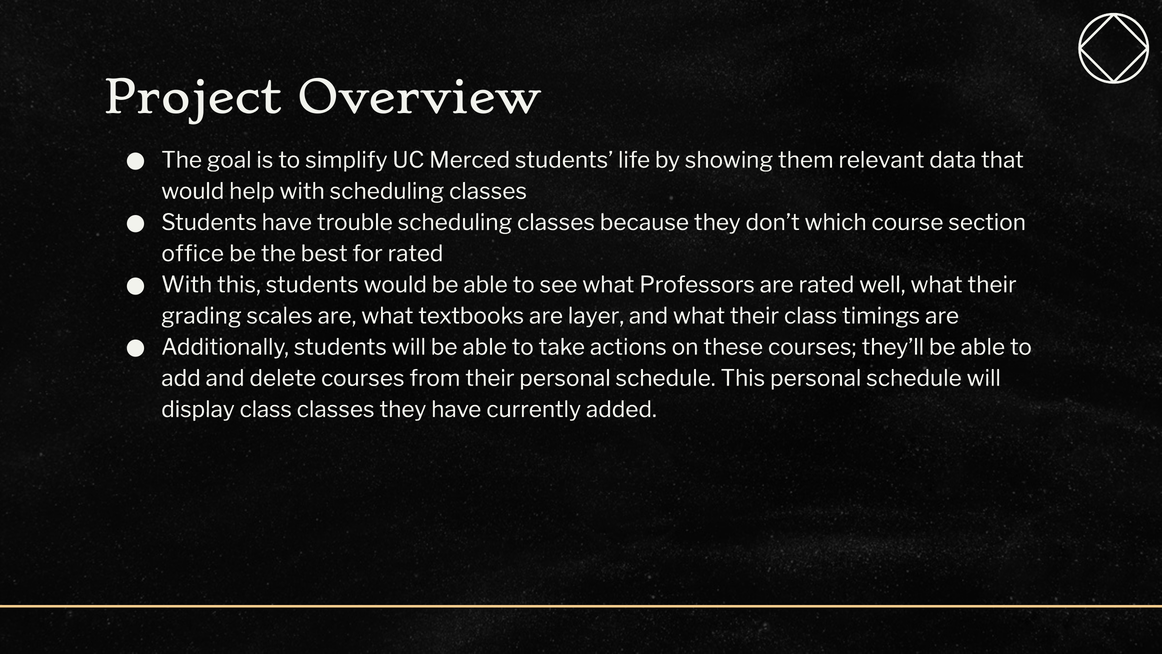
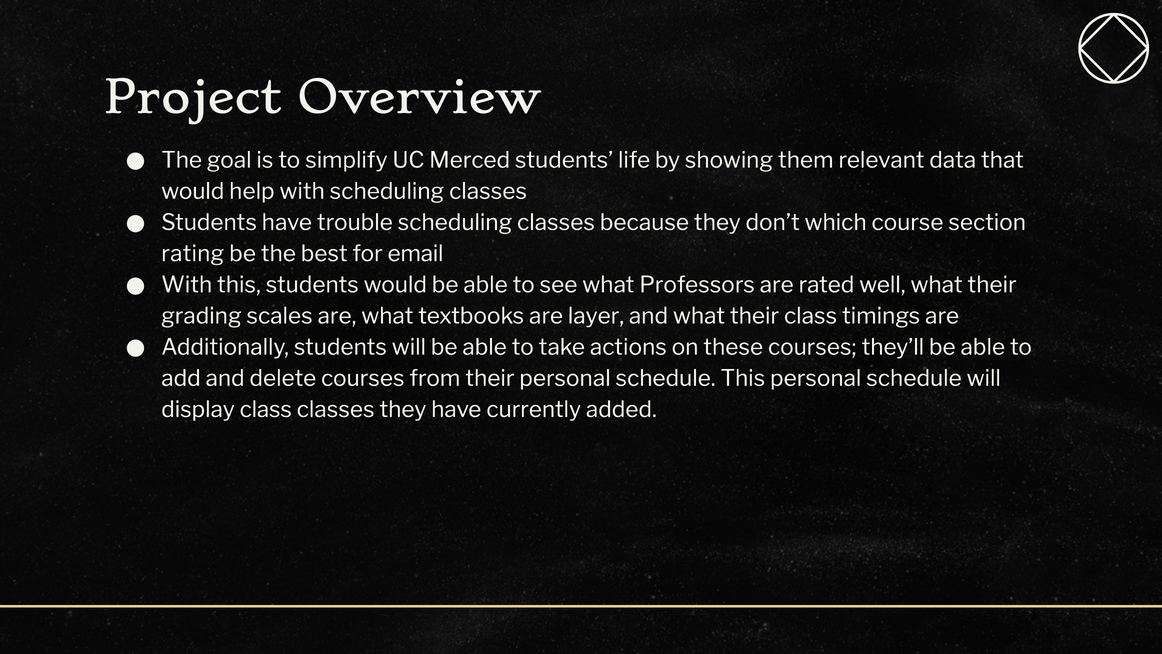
office: office -> rating
for rated: rated -> email
